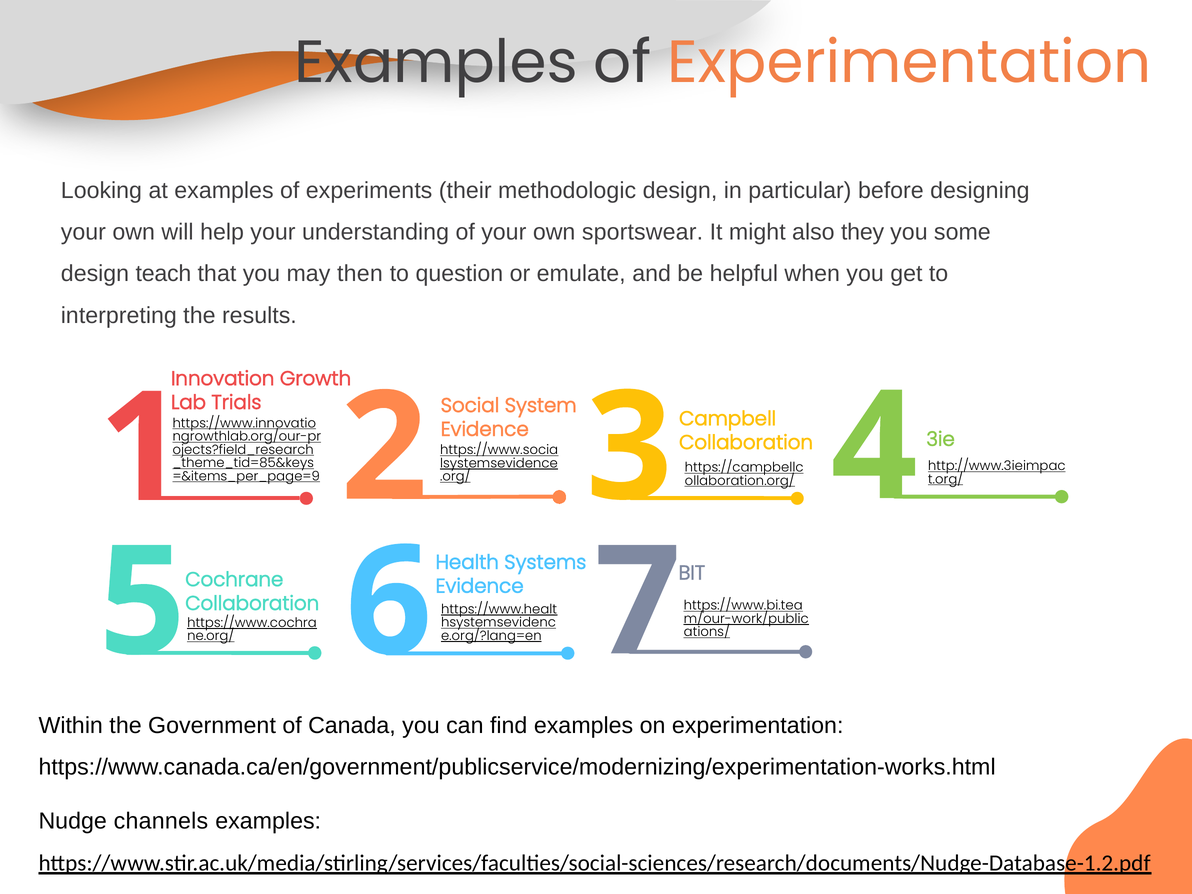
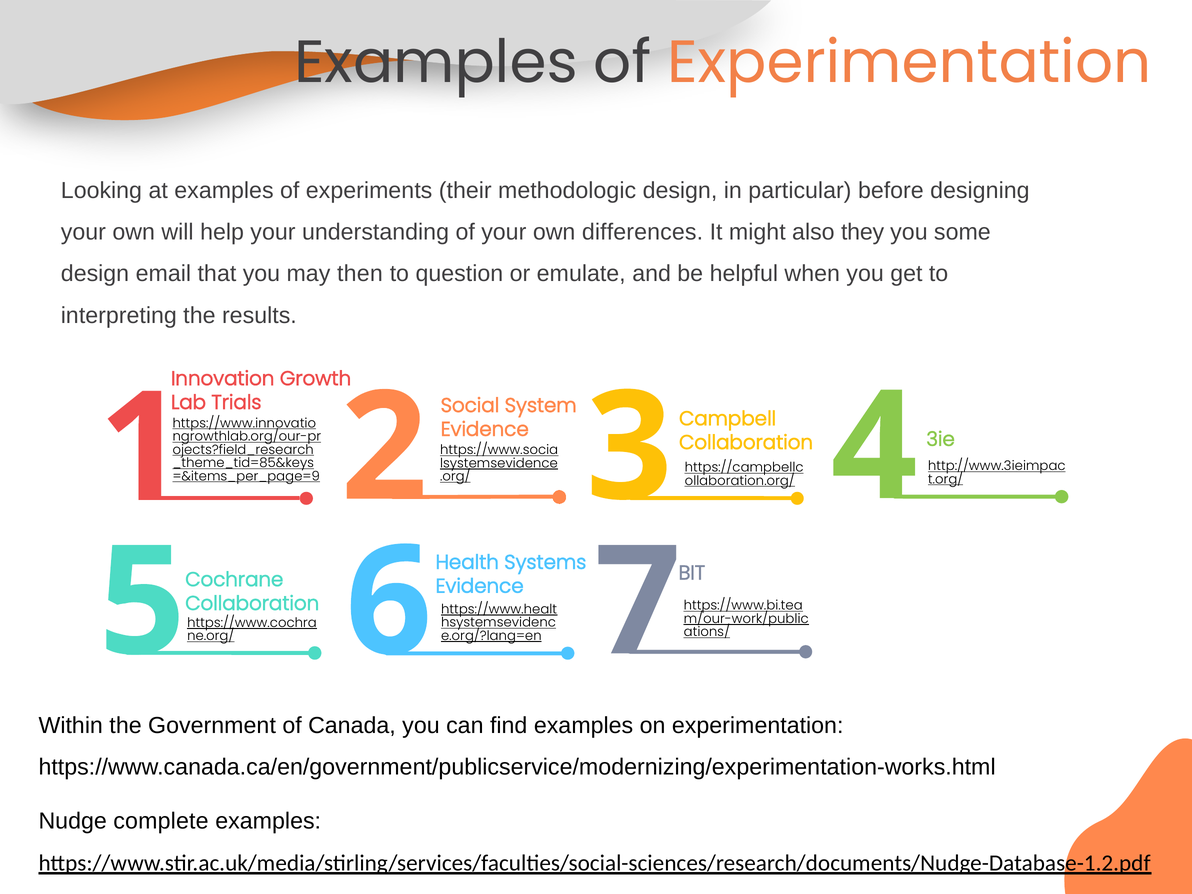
sportswear: sportswear -> differences
teach: teach -> email
channels: channels -> complete
